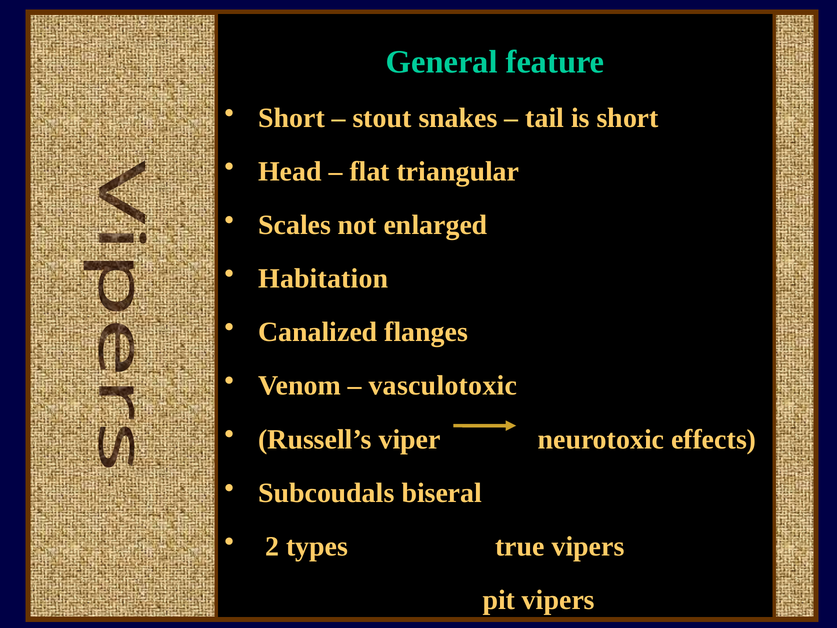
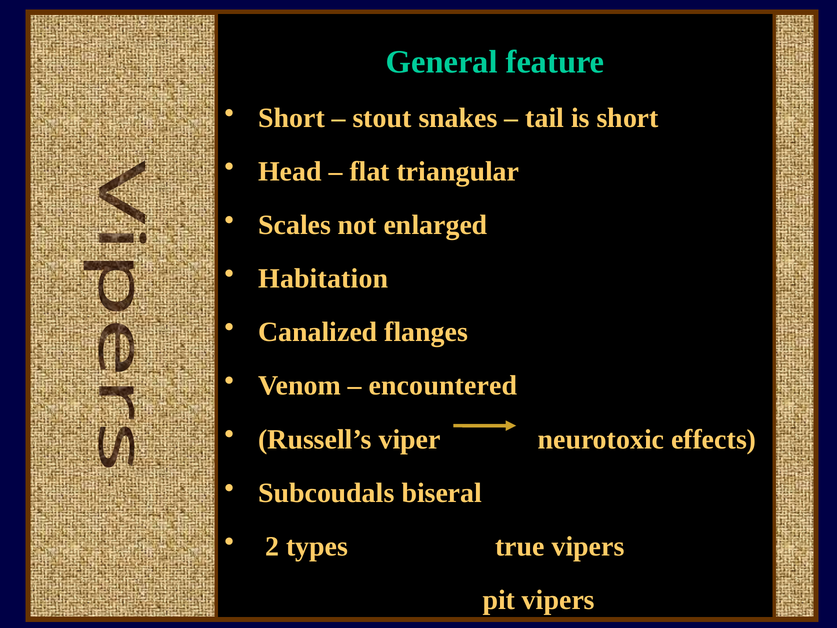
vasculotoxic: vasculotoxic -> encountered
